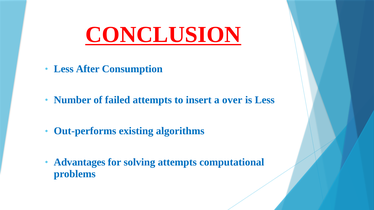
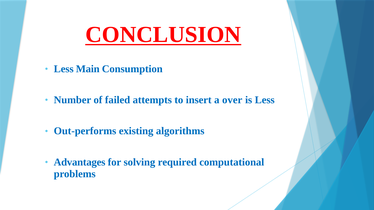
After: After -> Main
solving attempts: attempts -> required
